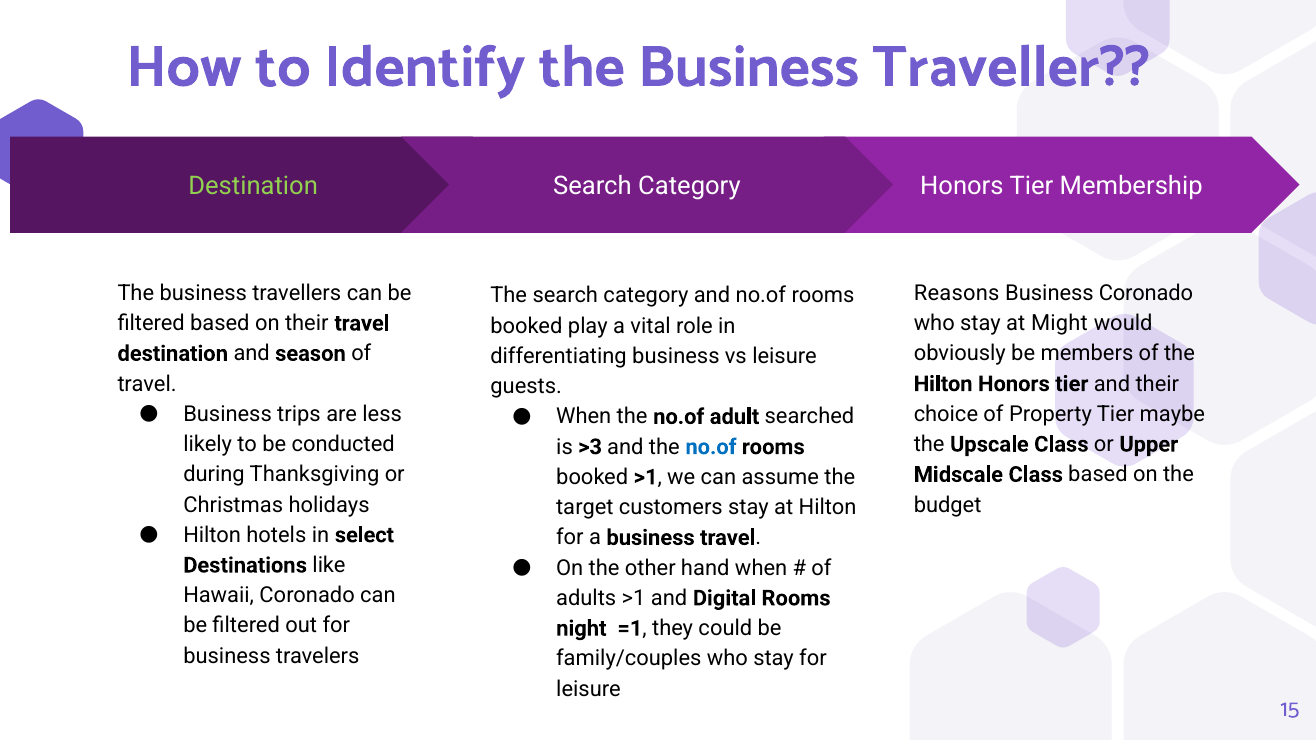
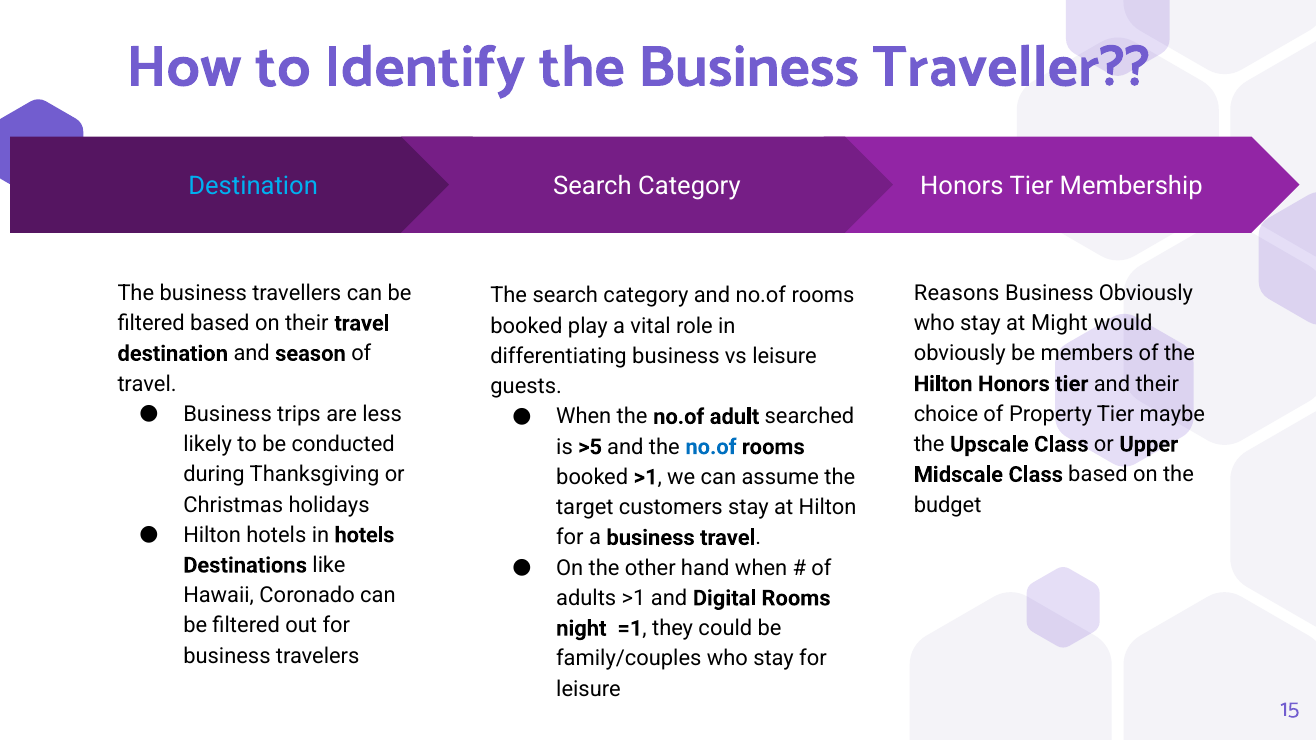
Destination at (253, 186) colour: light green -> light blue
Business Coronado: Coronado -> Obviously
>3: >3 -> >5
in select: select -> hotels
